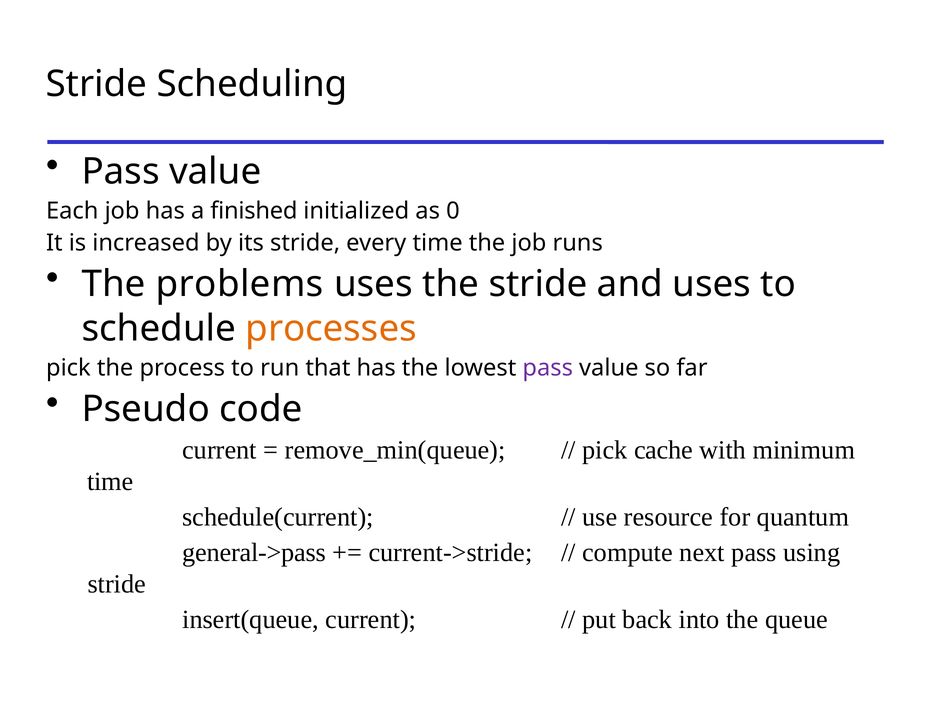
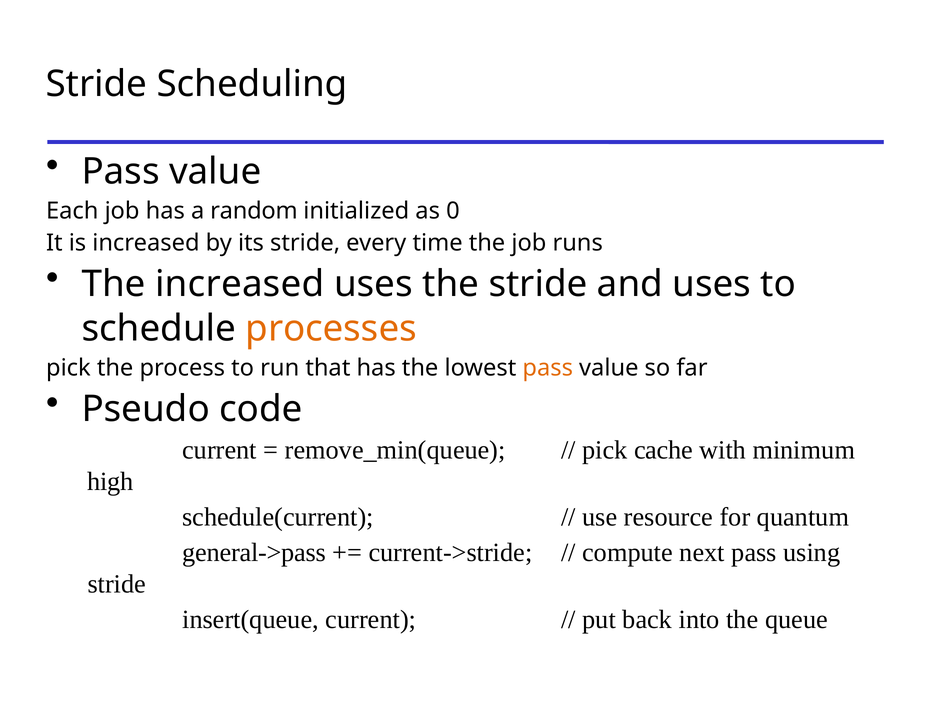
finished: finished -> random
The problems: problems -> increased
pass at (548, 368) colour: purple -> orange
time at (110, 482): time -> high
